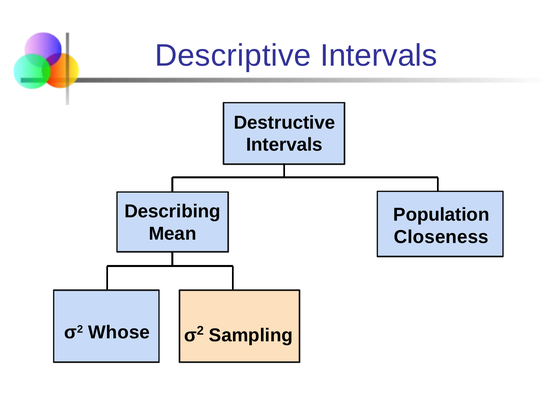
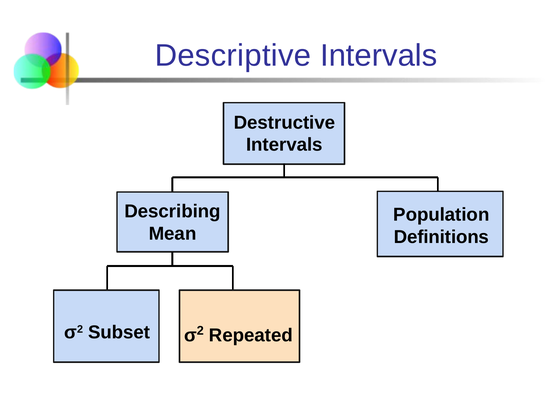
Closeness: Closeness -> Definitions
Whose: Whose -> Subset
Sampling: Sampling -> Repeated
